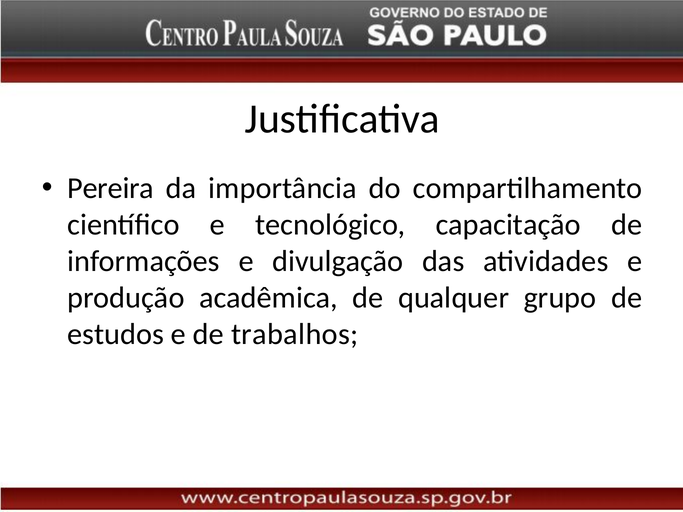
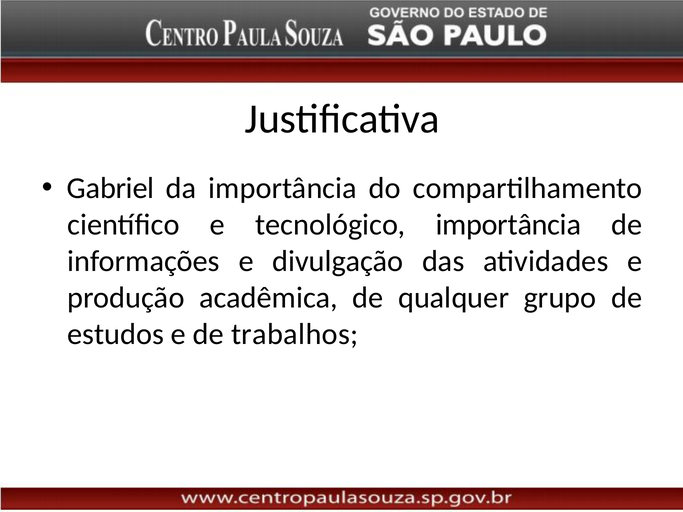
Pereira: Pereira -> Gabriel
tecnológico capacitação: capacitação -> importância
